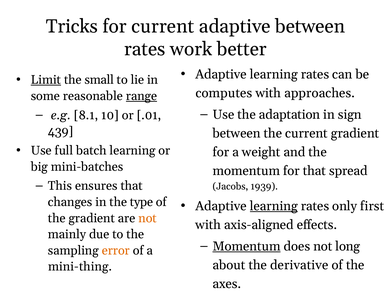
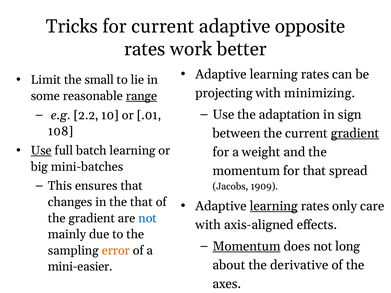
adaptive between: between -> opposite
Limit underline: present -> none
computes: computes -> projecting
approaches: approaches -> minimizing
8.1: 8.1 -> 2.2
439: 439 -> 108
gradient at (355, 133) underline: none -> present
Use at (41, 151) underline: none -> present
1939: 1939 -> 1909
the type: type -> that
first: first -> care
not at (148, 218) colour: orange -> blue
mini-thing: mini-thing -> mini-easier
